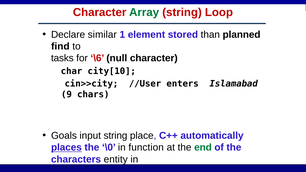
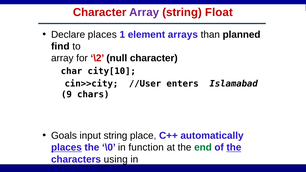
Array at (144, 12) colour: green -> purple
Loop: Loop -> Float
Declare similar: similar -> places
stored: stored -> arrays
tasks at (62, 58): tasks -> array
\6: \6 -> \2
the at (234, 148) underline: none -> present
entity: entity -> using
